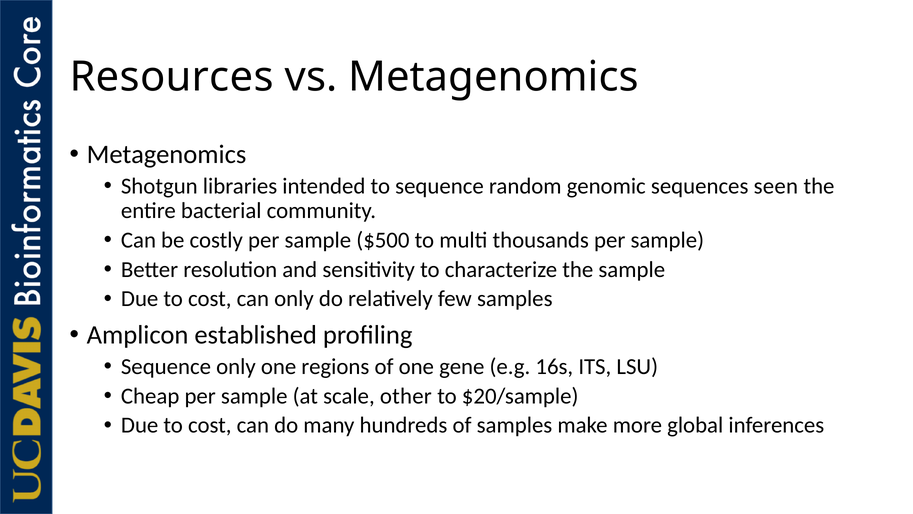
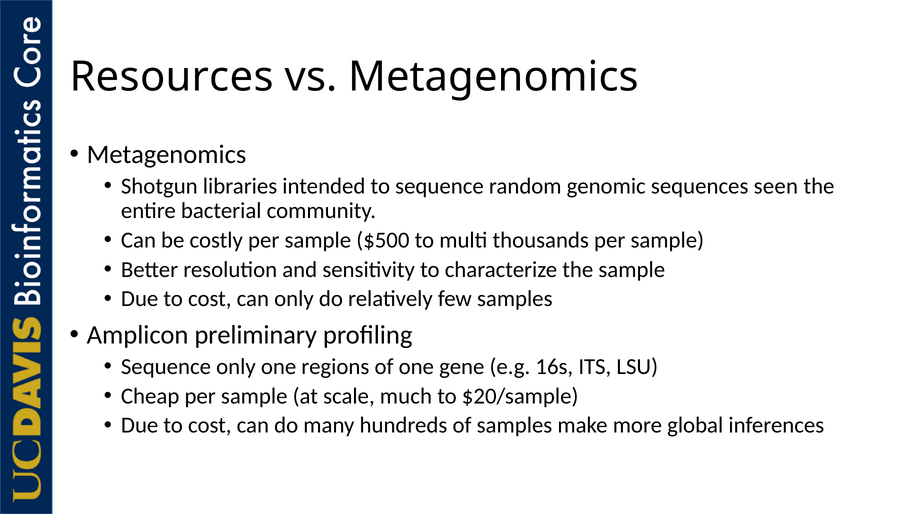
established: established -> preliminary
other: other -> much
